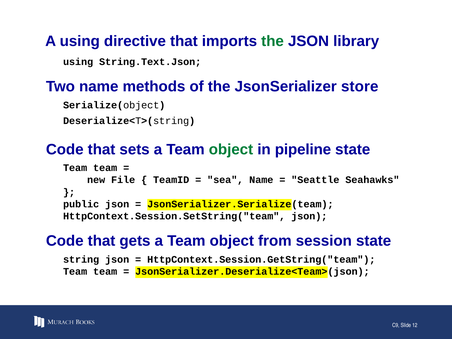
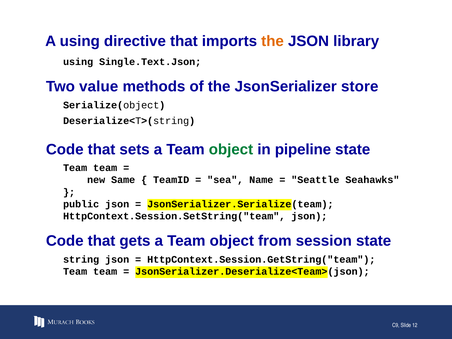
the at (273, 41) colour: green -> orange
String.Text.Json: String.Text.Json -> Single.Text.Json
Two name: name -> value
File: File -> Same
